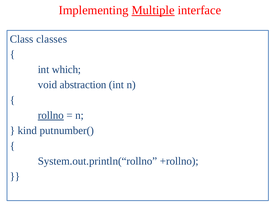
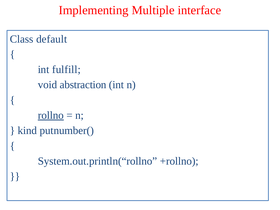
Multiple underline: present -> none
classes: classes -> default
which: which -> fulfill
